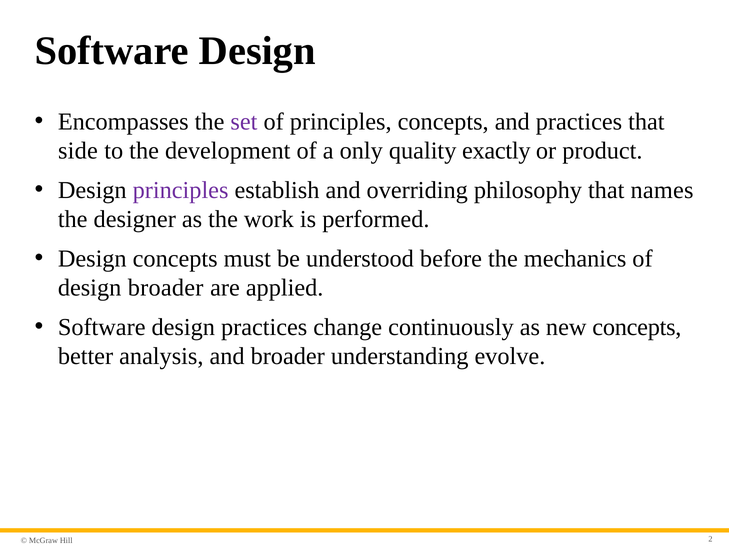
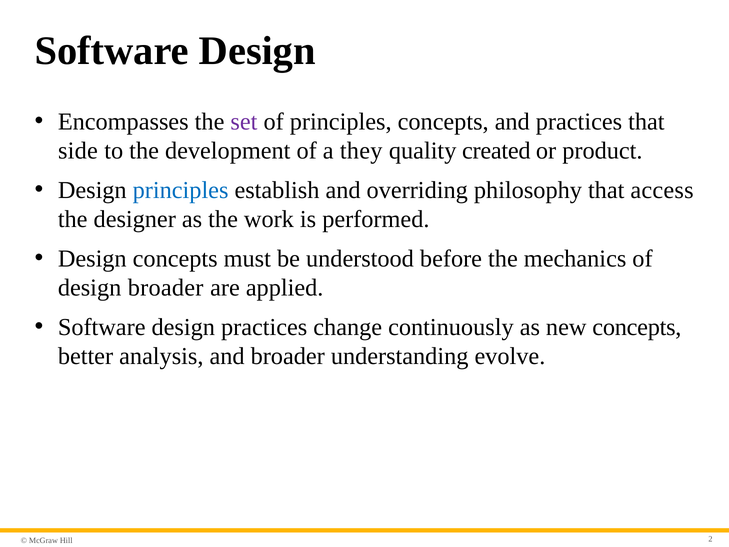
only: only -> they
exactly: exactly -> created
principles at (181, 190) colour: purple -> blue
names: names -> access
